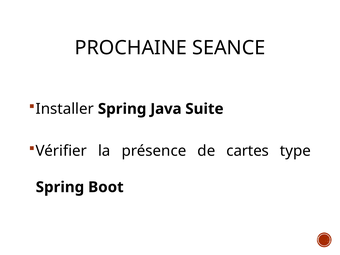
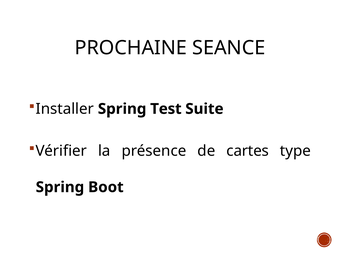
Java: Java -> Test
